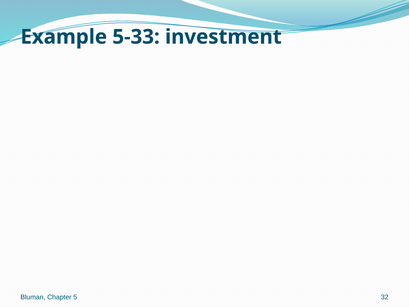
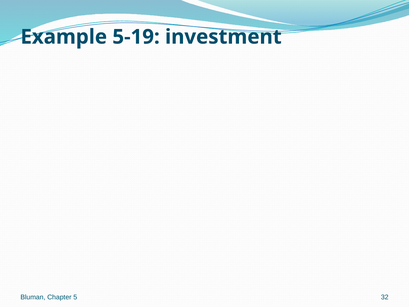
5-33: 5-33 -> 5-19
